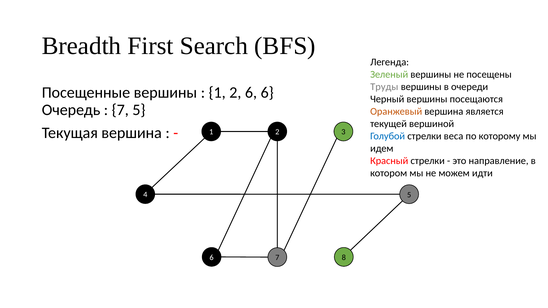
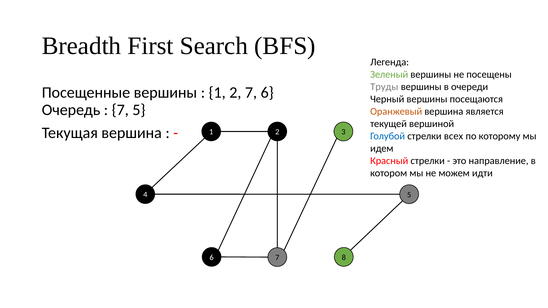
2 6: 6 -> 7
веса: веса -> всех
